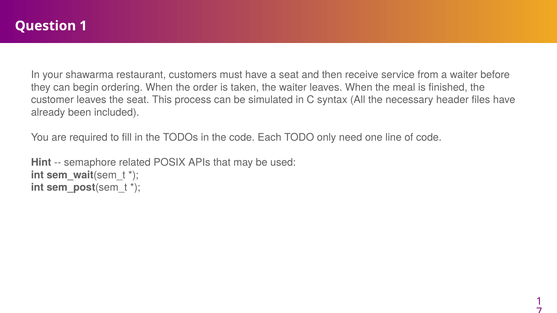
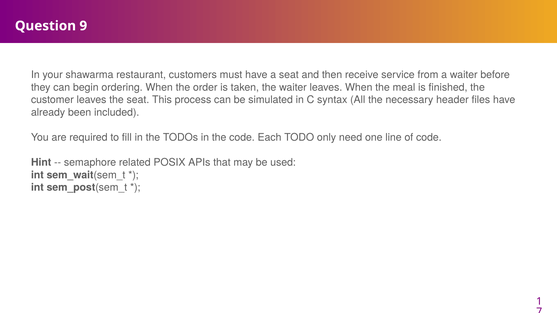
Question 1: 1 -> 9
